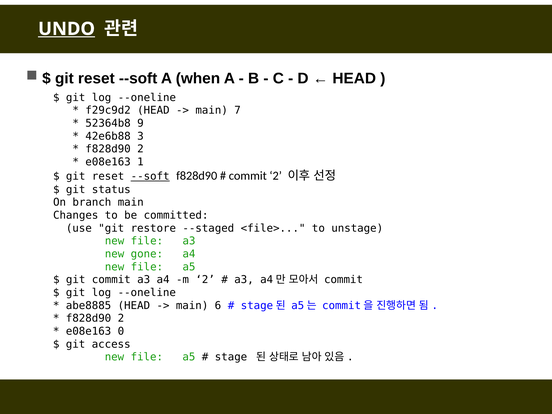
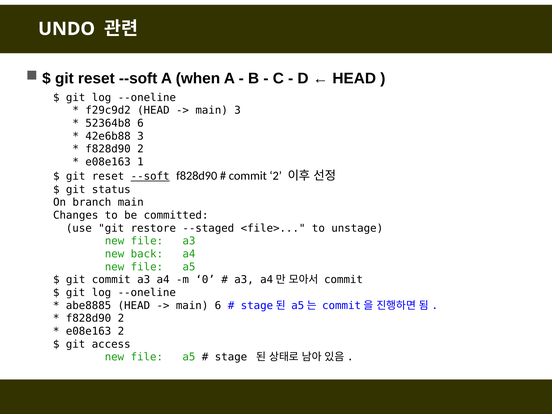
UNDO underline: present -> none
main 7: 7 -> 3
52364b8 9: 9 -> 6
gone: gone -> back
m 2: 2 -> 0
e08e163 0: 0 -> 2
